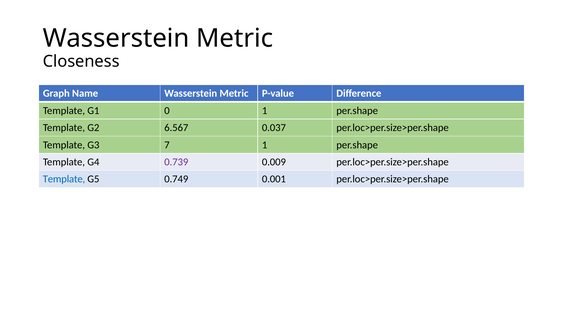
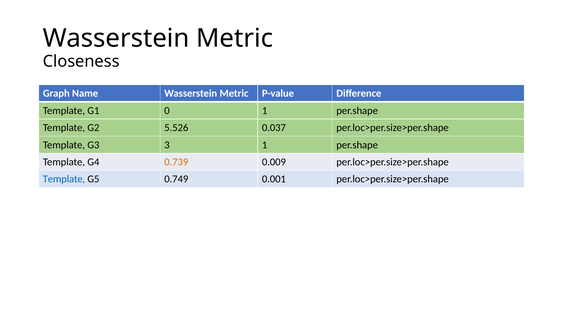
6.567: 6.567 -> 5.526
7: 7 -> 3
0.739 colour: purple -> orange
